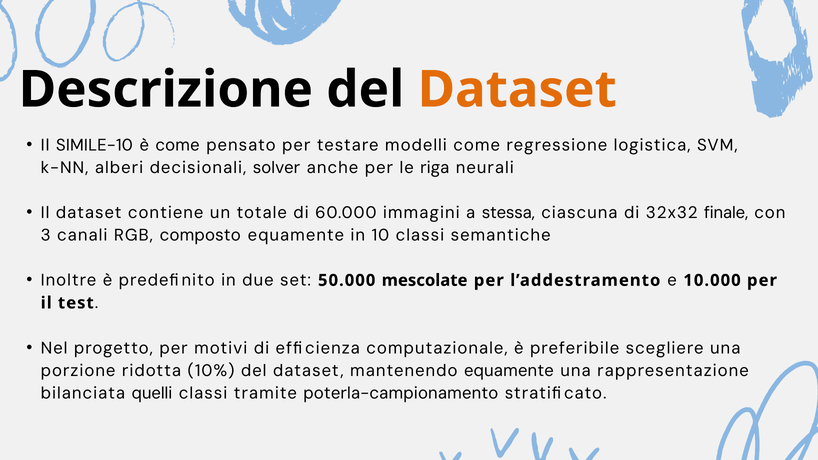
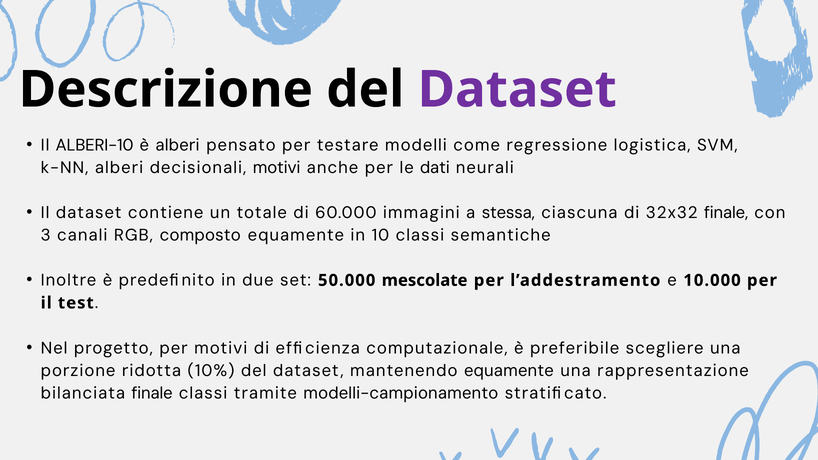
Dataset at (517, 90) colour: orange -> purple
SIMILE-10: SIMILE-10 -> ALBERI-10
è come: come -> alberi
decisionali solver: solver -> motivi
riga: riga -> dati
bilanciata quelli: quelli -> finale
poterla-campionamento: poterla-campionamento -> modelli-campionamento
